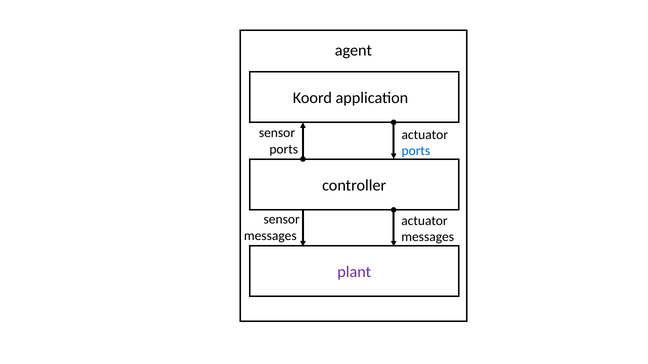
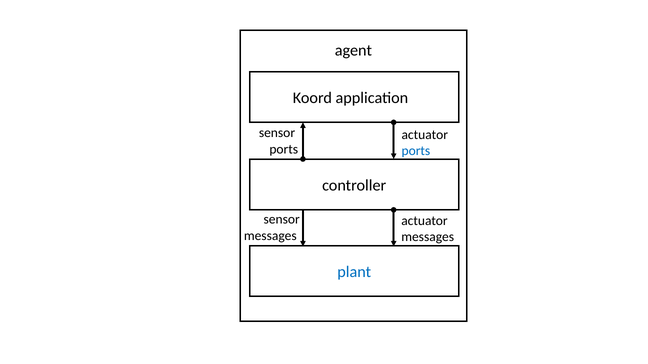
plant colour: purple -> blue
